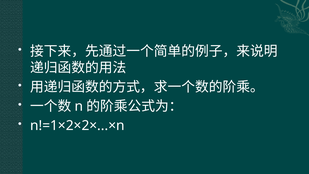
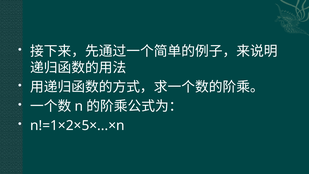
n!=1×2×2×...×n: n!=1×2×2×...×n -> n!=1×2×5×...×n
